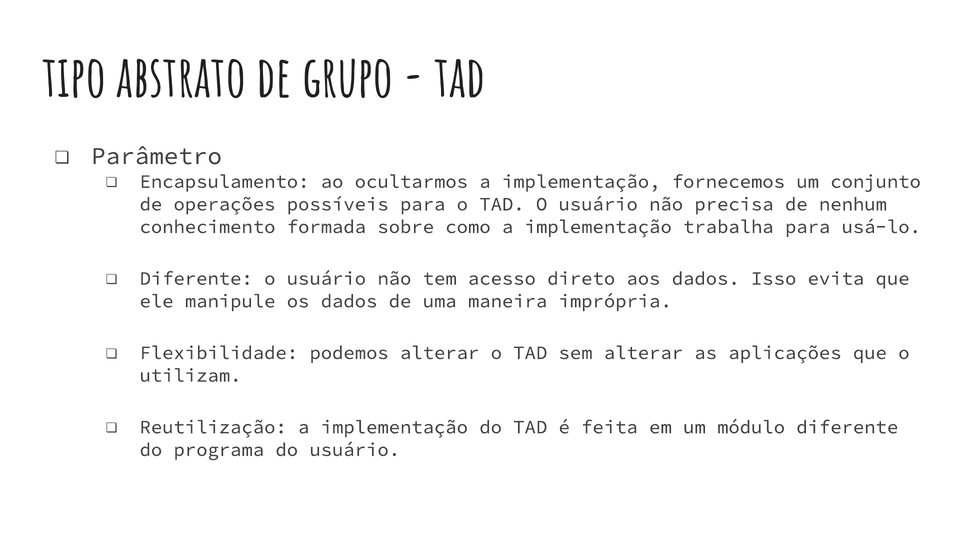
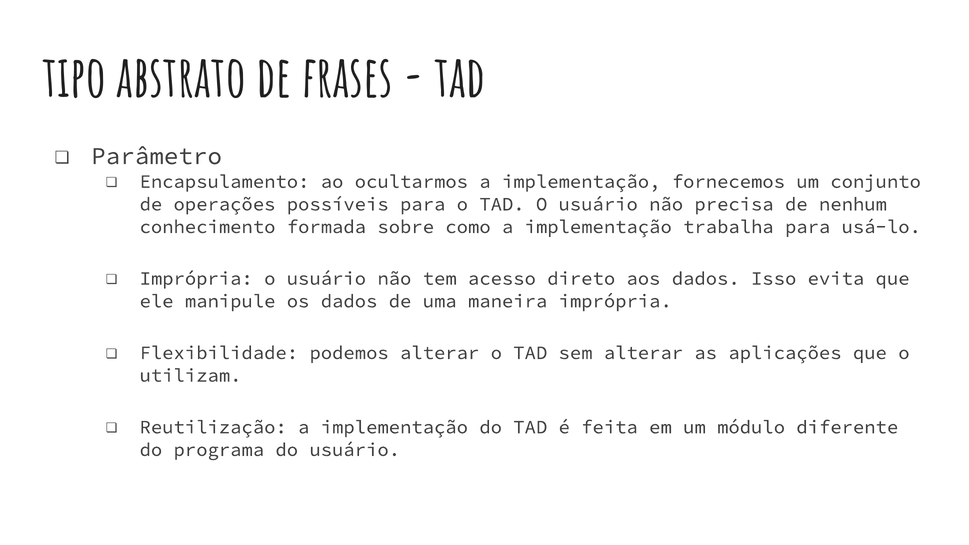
grupo: grupo -> frases
Diferente at (196, 279): Diferente -> Imprópria
